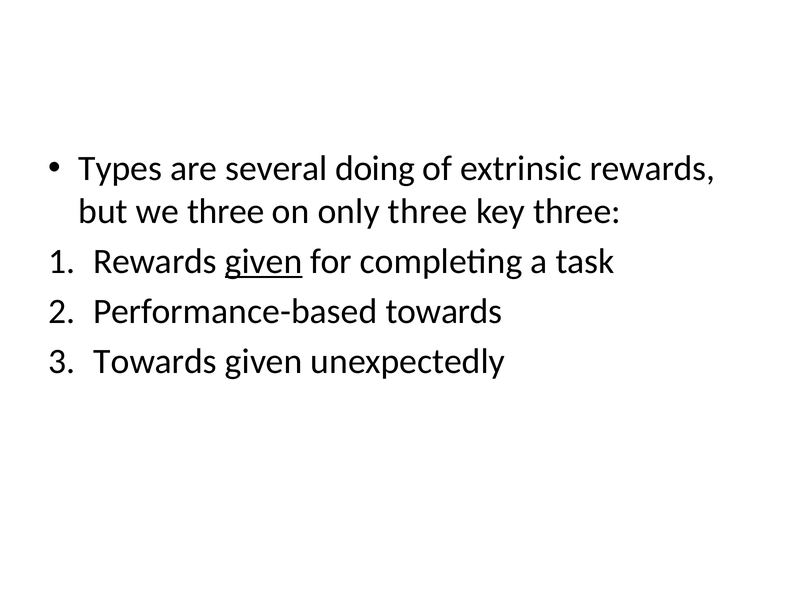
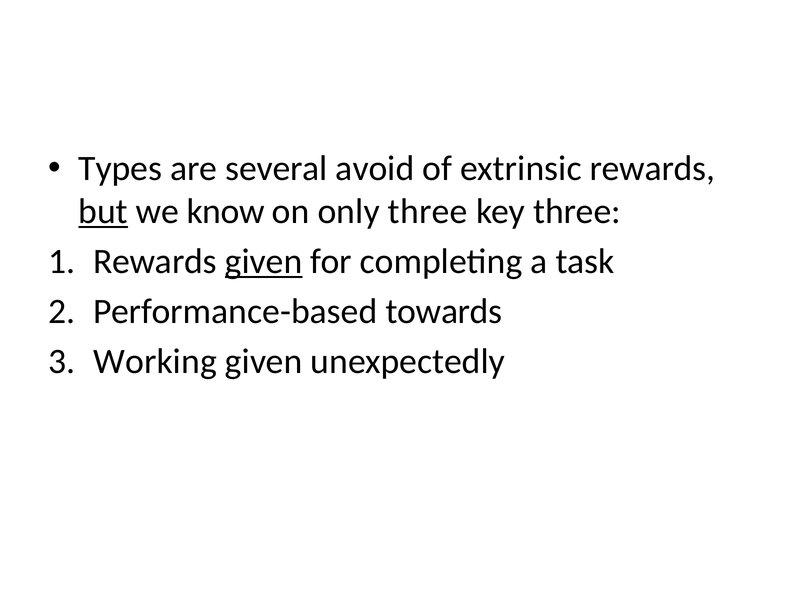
doing: doing -> avoid
but underline: none -> present
we three: three -> know
Towards at (155, 362): Towards -> Working
